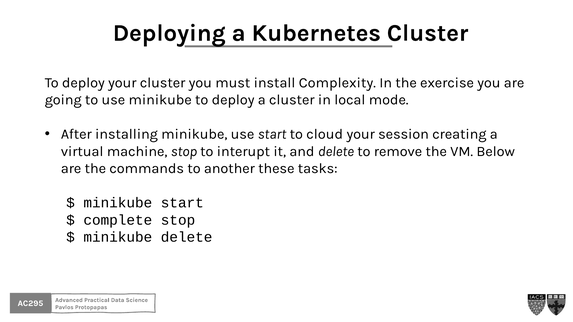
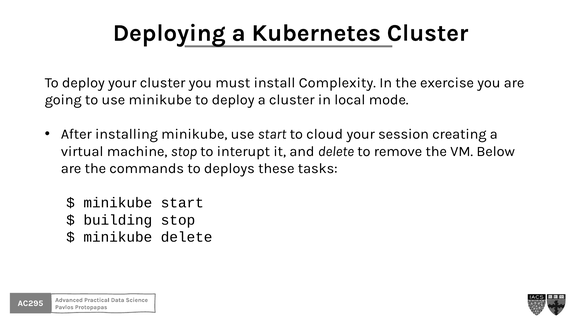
another: another -> deploys
complete: complete -> building
